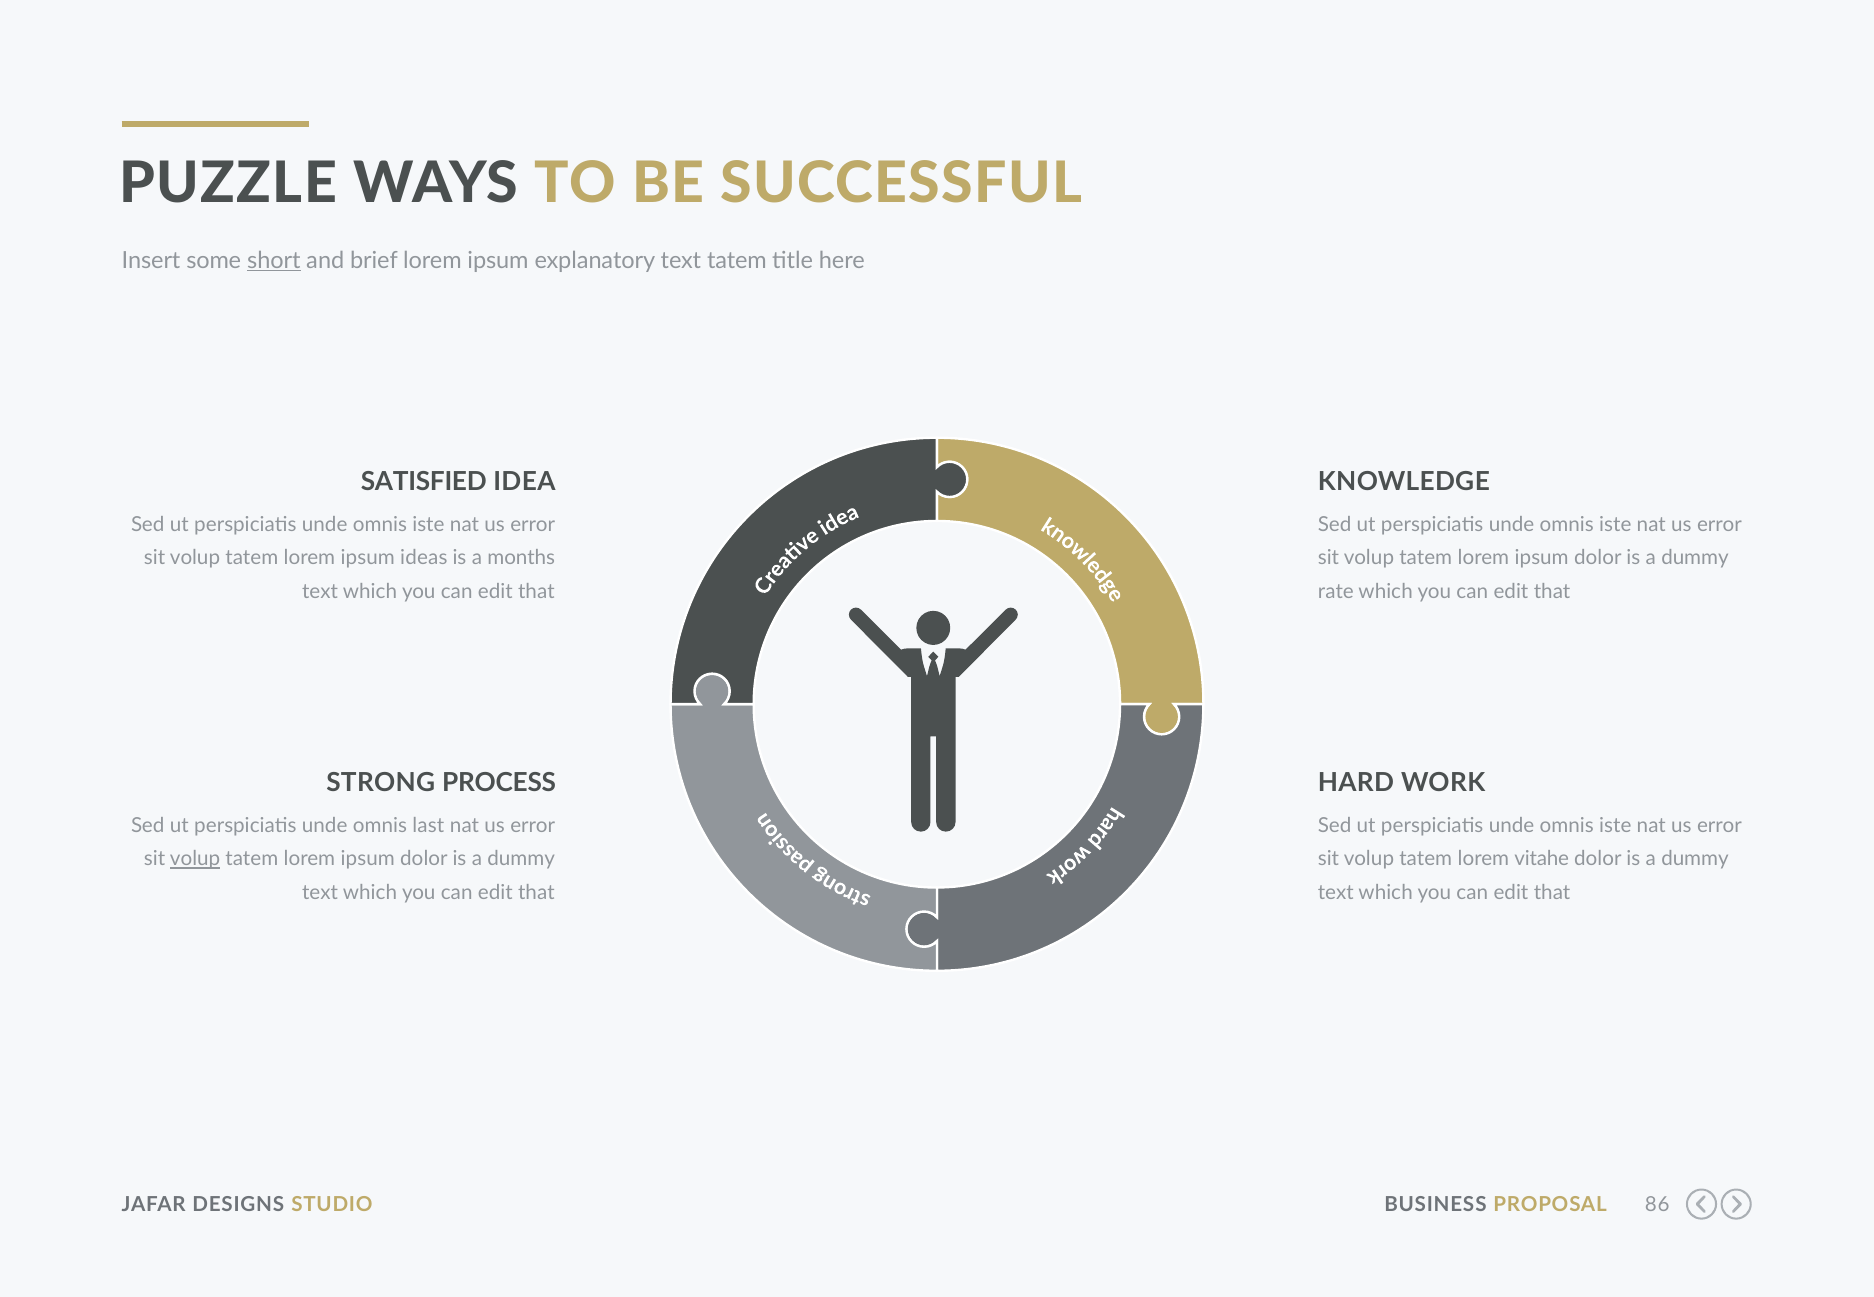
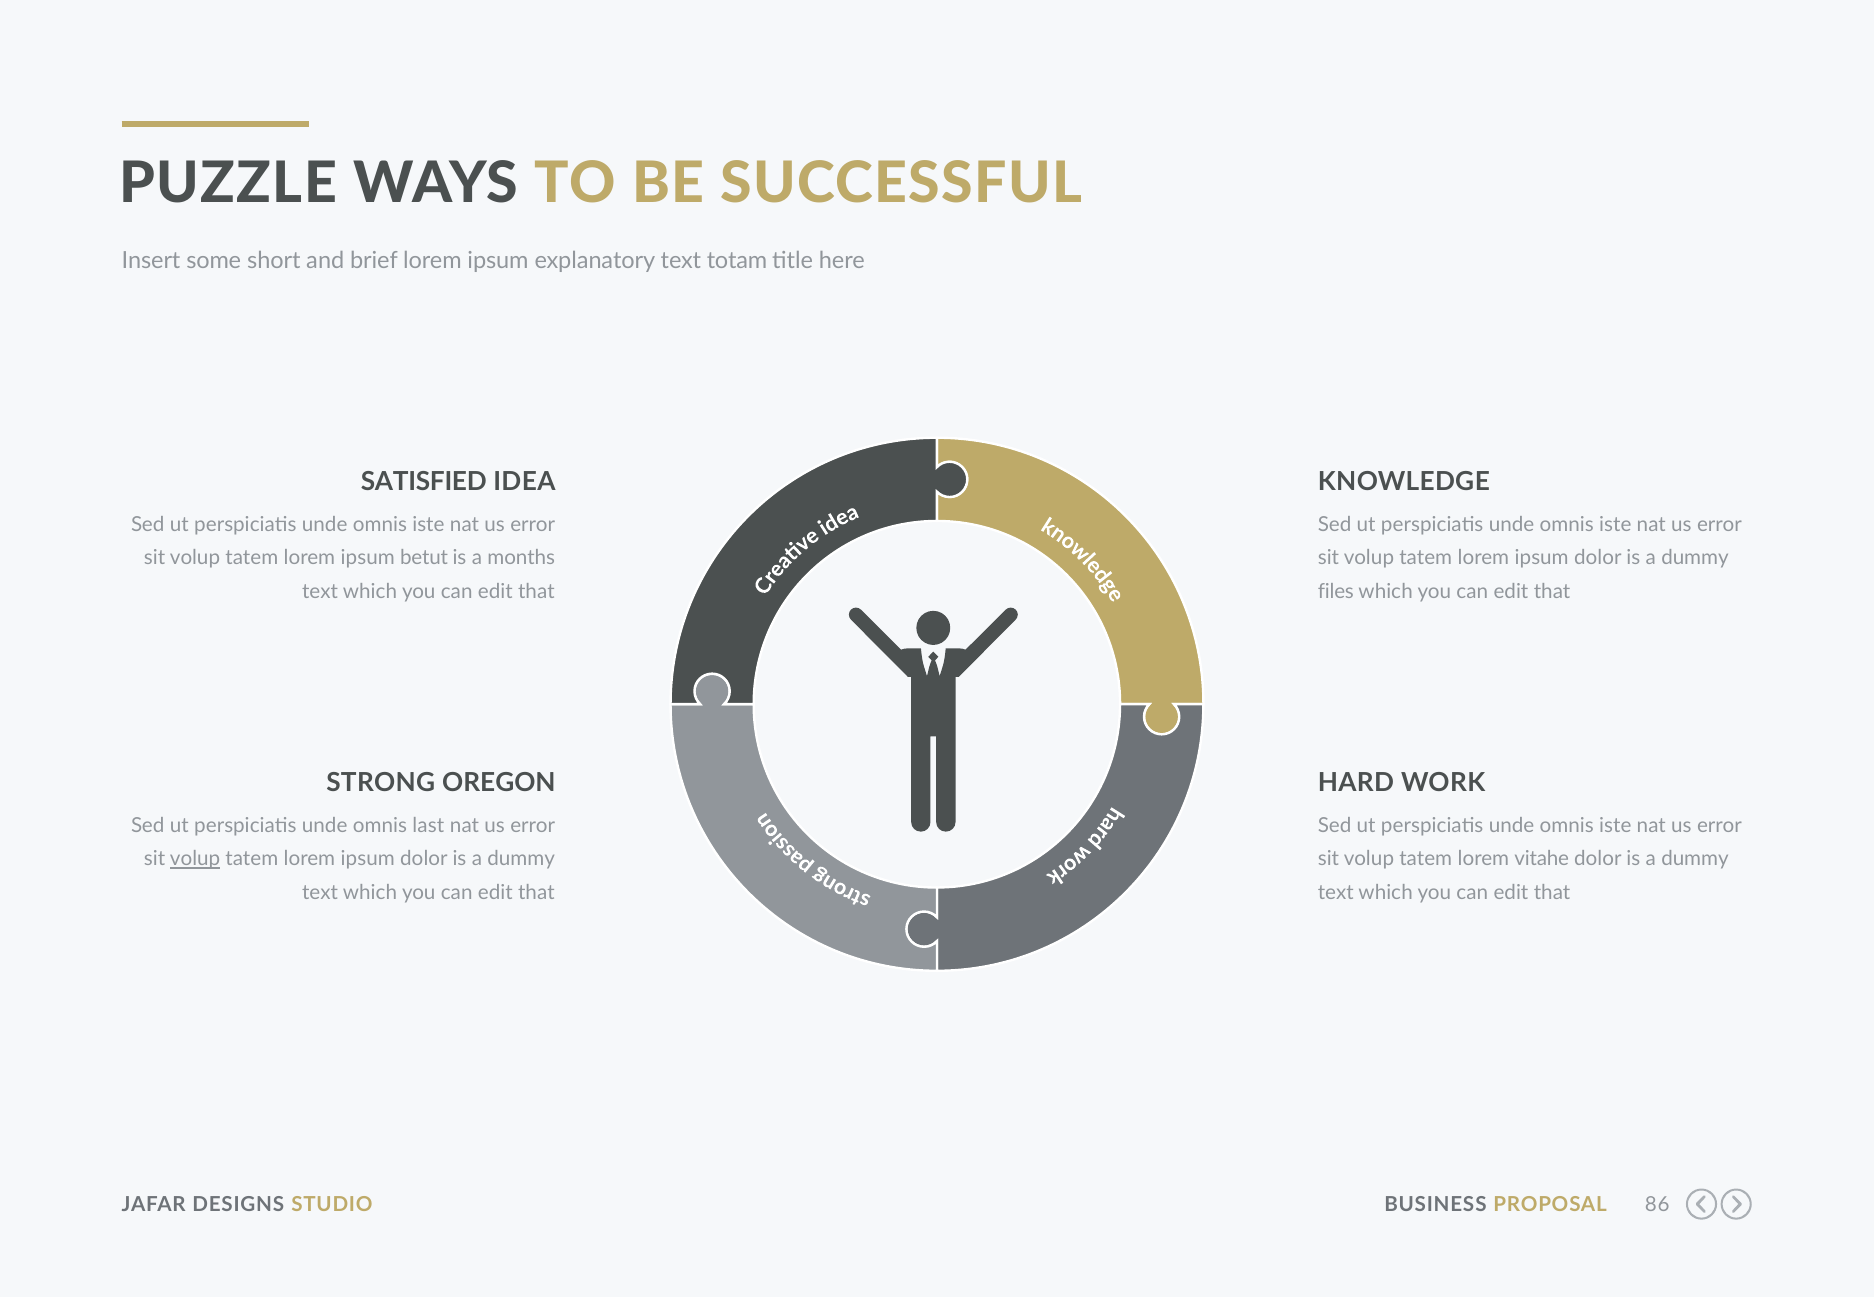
short underline: present -> none
text tatem: tatem -> totam
ideas: ideas -> betut
rate: rate -> files
PROCESS: PROCESS -> OREGON
